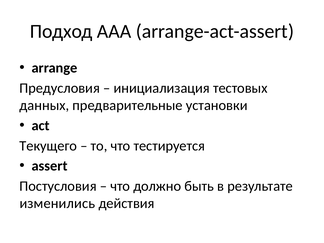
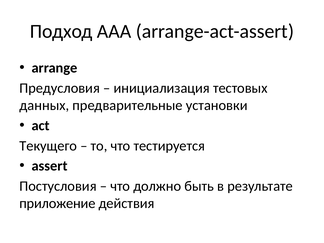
изменились: изменились -> приложение
